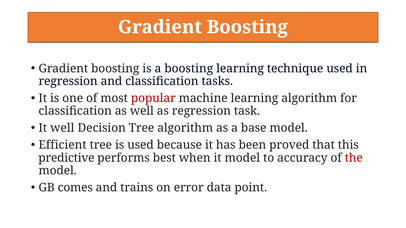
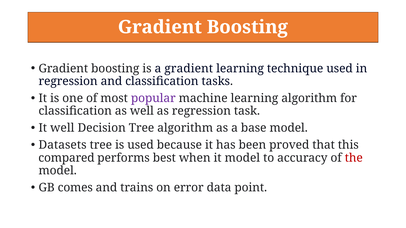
a boosting: boosting -> gradient
popular colour: red -> purple
Efficient: Efficient -> Datasets
predictive: predictive -> compared
